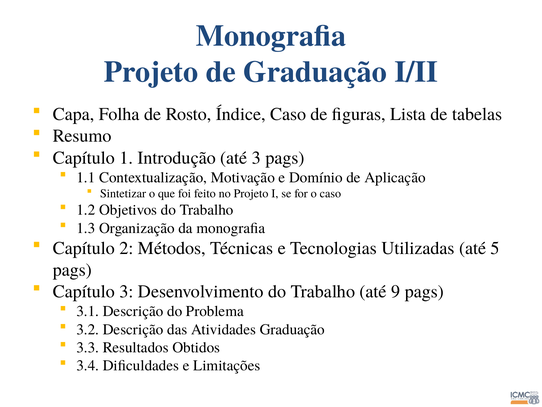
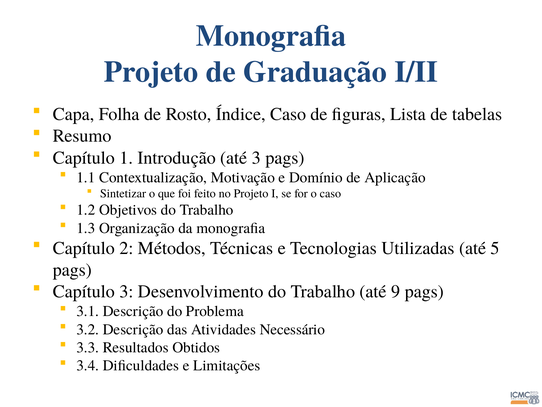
Atividades Graduação: Graduação -> Necessário
